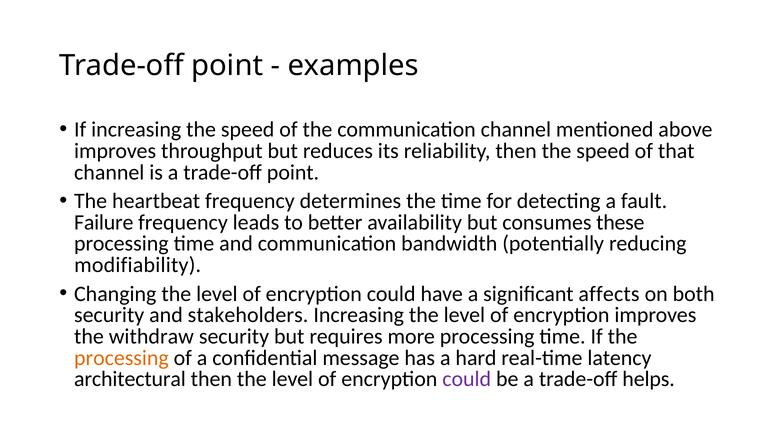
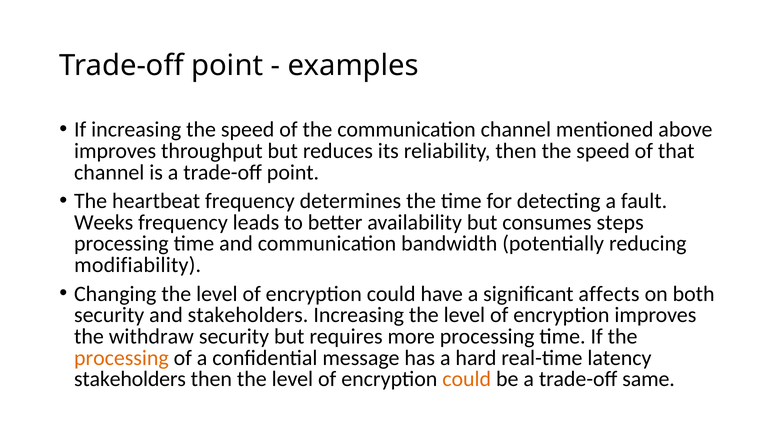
Failure: Failure -> Weeks
these: these -> steps
architectural at (130, 379): architectural -> stakeholders
could at (467, 379) colour: purple -> orange
helps: helps -> same
